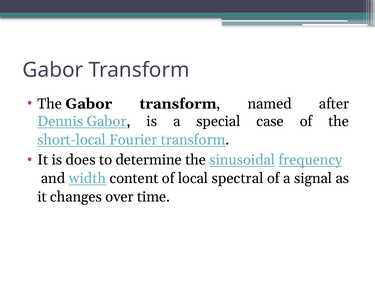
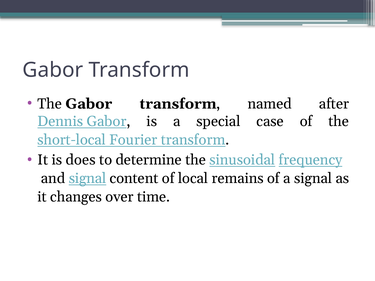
and width: width -> signal
spectral: spectral -> remains
